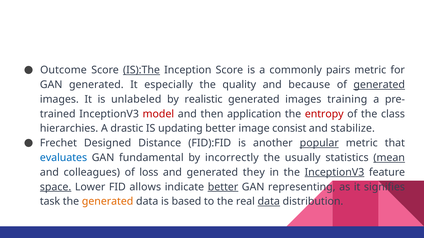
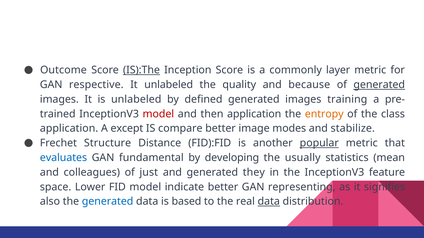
pairs: pairs -> layer
GAN generated: generated -> respective
It especially: especially -> unlabeled
realistic: realistic -> defined
entropy colour: red -> orange
hierarchies at (69, 129): hierarchies -> application
drastic: drastic -> except
updating: updating -> compare
consist: consist -> modes
Designed: Designed -> Structure
incorrectly: incorrectly -> developing
mean underline: present -> none
loss: loss -> just
InceptionV3 at (334, 173) underline: present -> none
space underline: present -> none
FID allows: allows -> model
better at (223, 187) underline: present -> none
task: task -> also
generated at (108, 202) colour: orange -> blue
